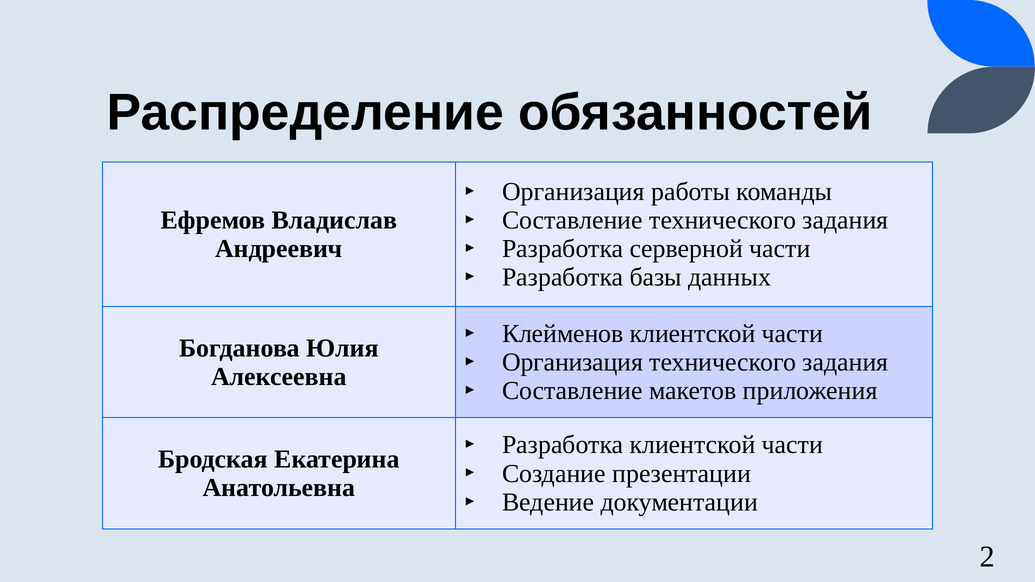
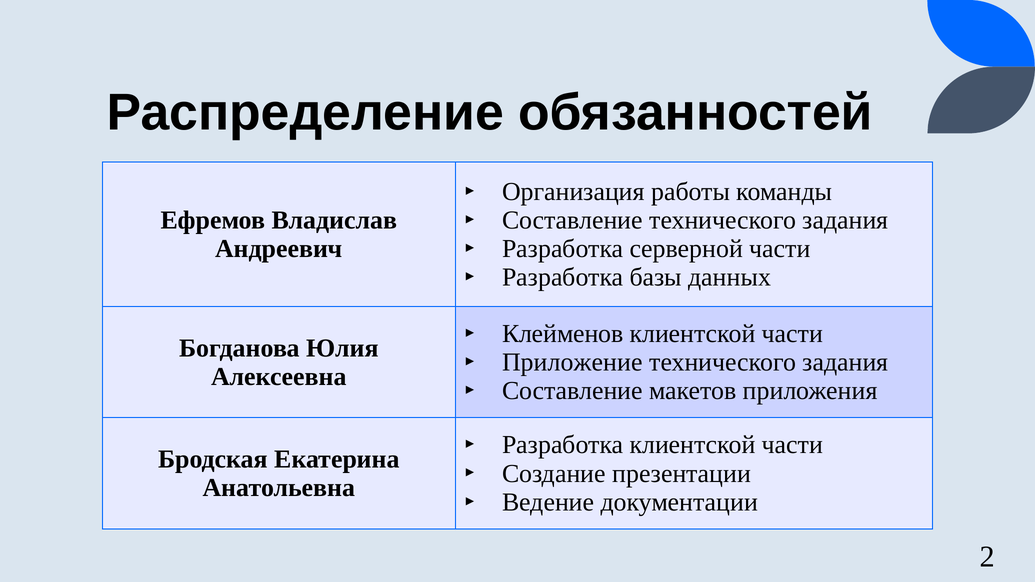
Организация at (572, 362): Организация -> Приложение
